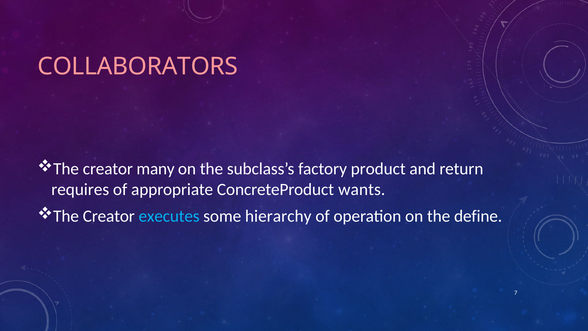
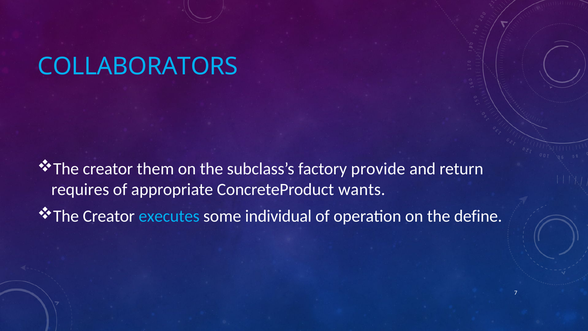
COLLABORATORS colour: pink -> light blue
many: many -> them
product: product -> provide
hierarchy: hierarchy -> individual
